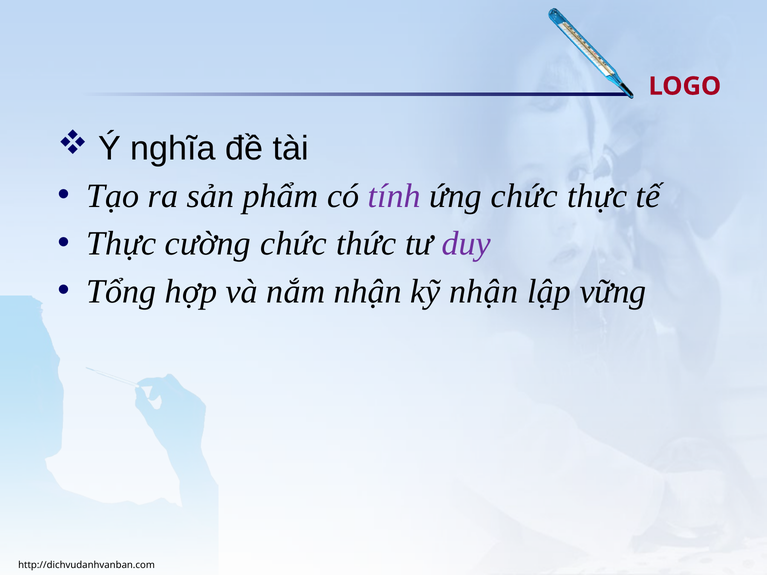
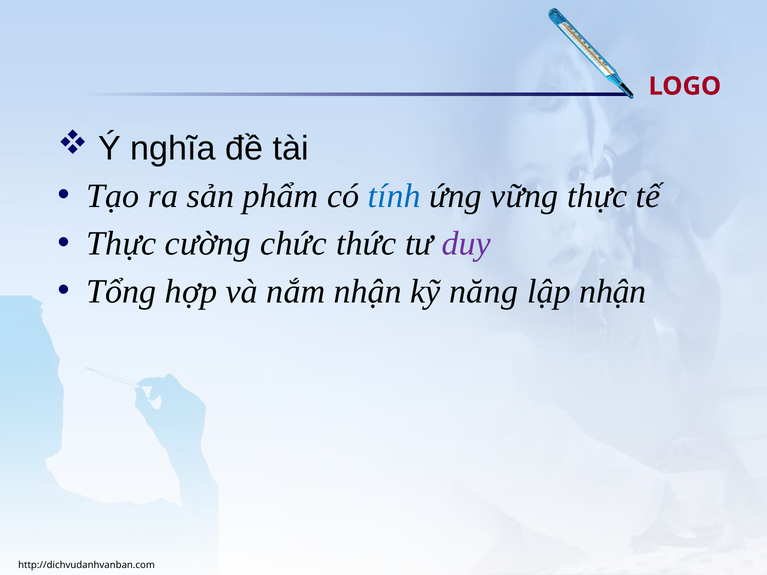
tính colour: purple -> blue
ứng chức: chức -> vững
kỹ nhận: nhận -> năng
lập vững: vững -> nhận
